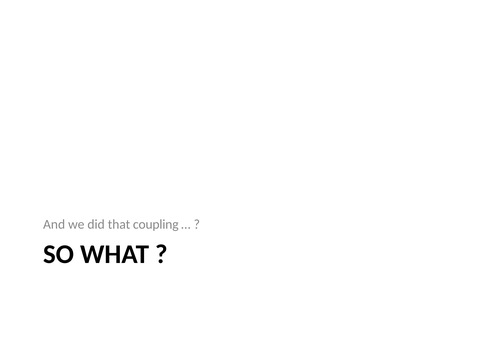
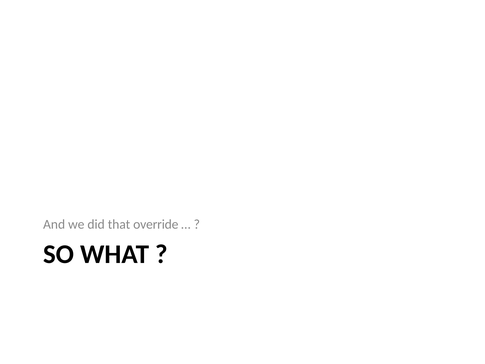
coupling: coupling -> override
